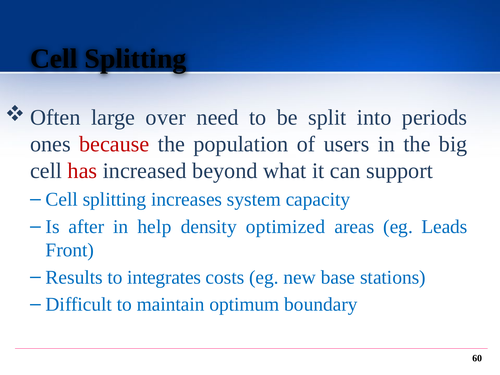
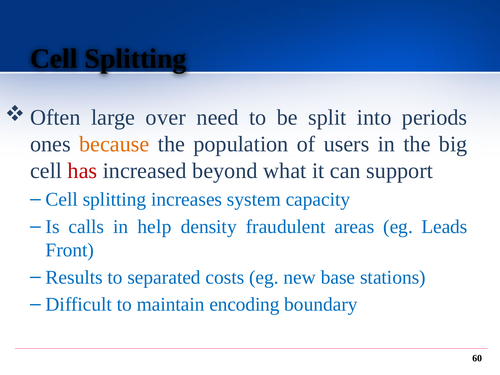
because colour: red -> orange
after: after -> calls
optimized: optimized -> fraudulent
integrates: integrates -> separated
optimum: optimum -> encoding
